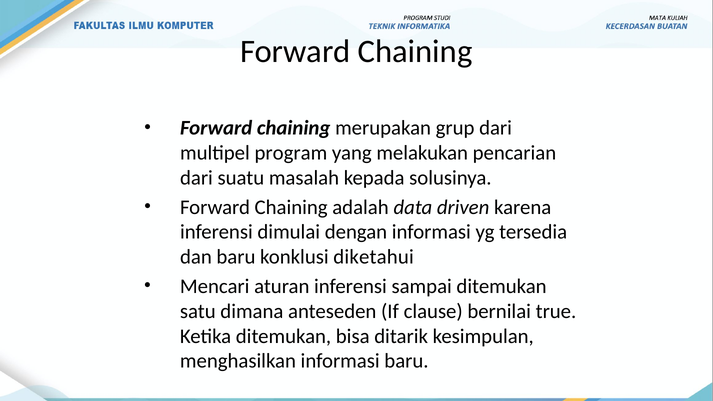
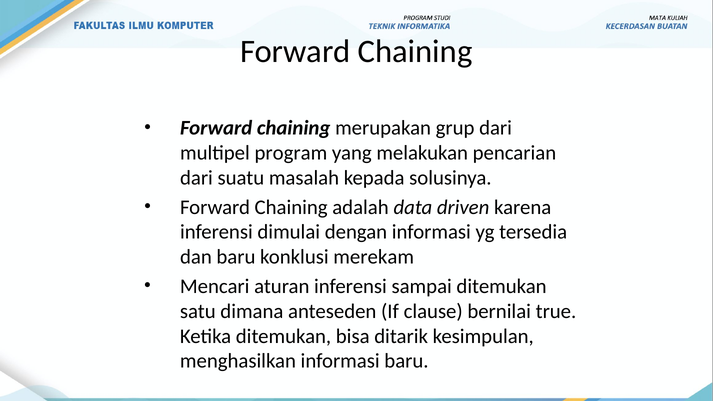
diketahui: diketahui -> merekam
